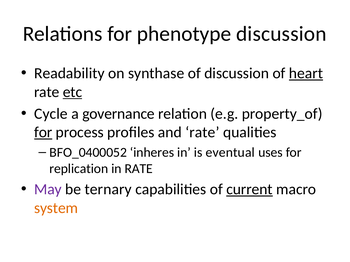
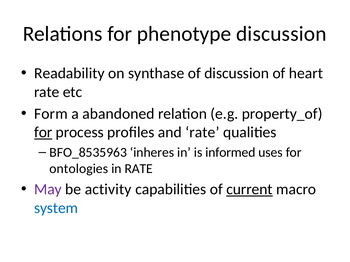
heart underline: present -> none
etc underline: present -> none
Cycle: Cycle -> Form
governance: governance -> abandoned
BFO_0400052: BFO_0400052 -> BFO_8535963
eventual: eventual -> informed
replication: replication -> ontologies
ternary: ternary -> activity
system colour: orange -> blue
